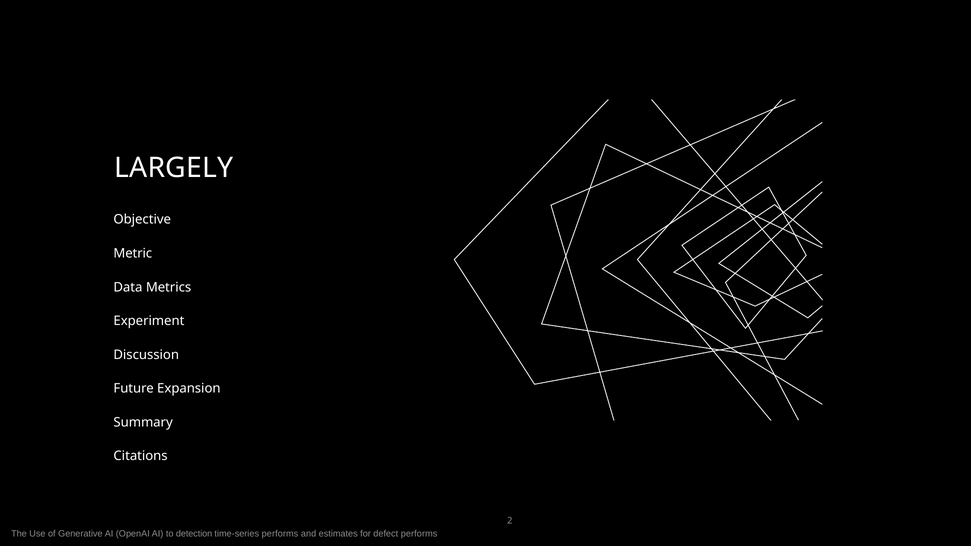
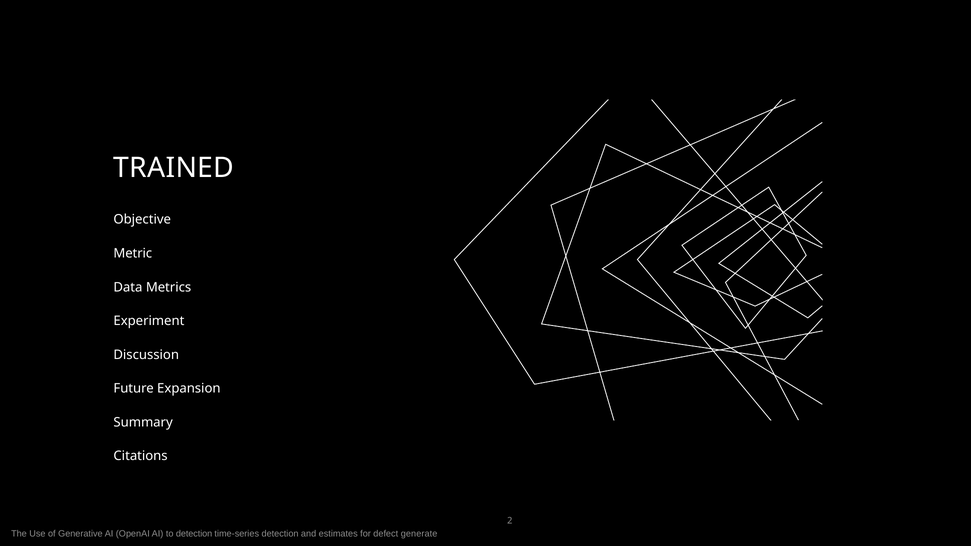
LARGELY: LARGELY -> TRAINED
time-series performs: performs -> detection
defect performs: performs -> generate
